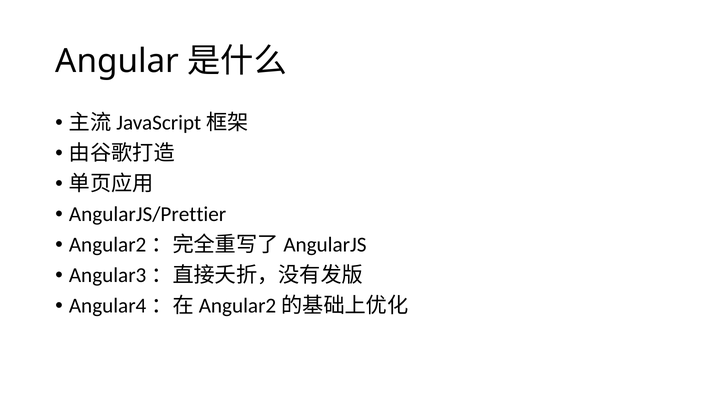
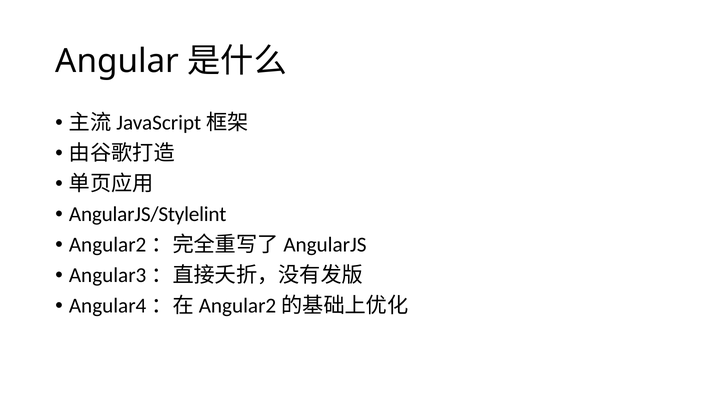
AngularJS/Prettier: AngularJS/Prettier -> AngularJS/Stylelint
